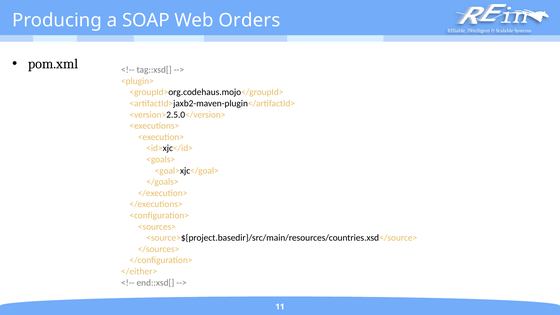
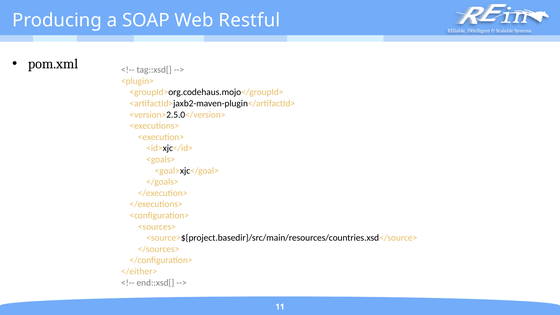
Orders: Orders -> Restful
